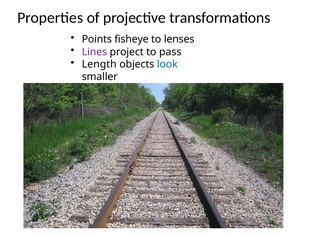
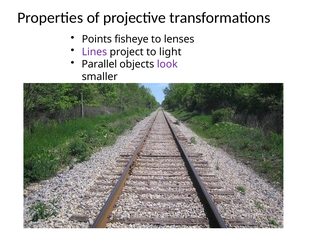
pass: pass -> light
Length: Length -> Parallel
look colour: blue -> purple
